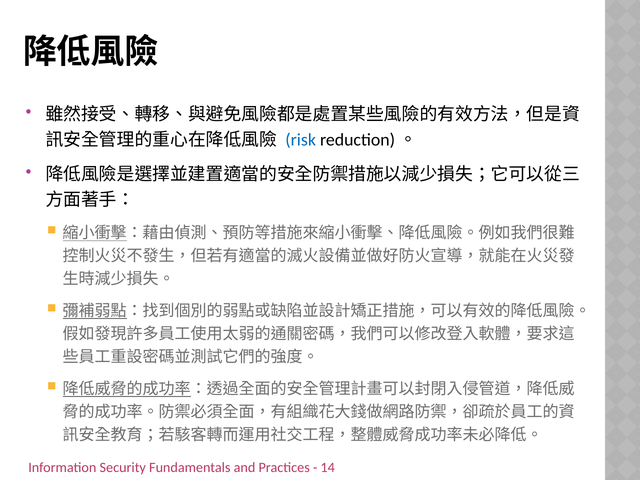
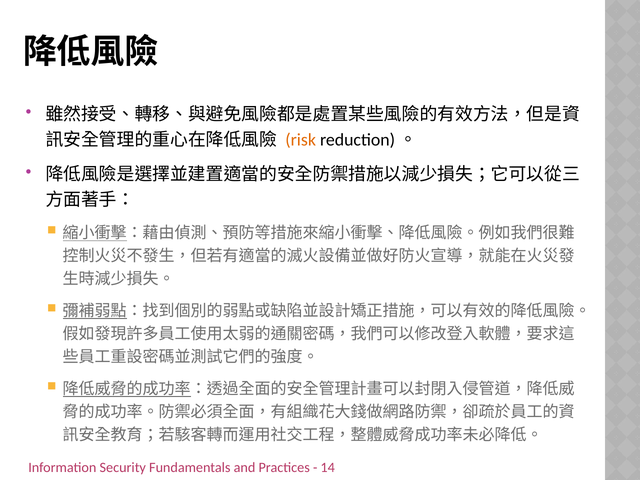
risk colour: blue -> orange
